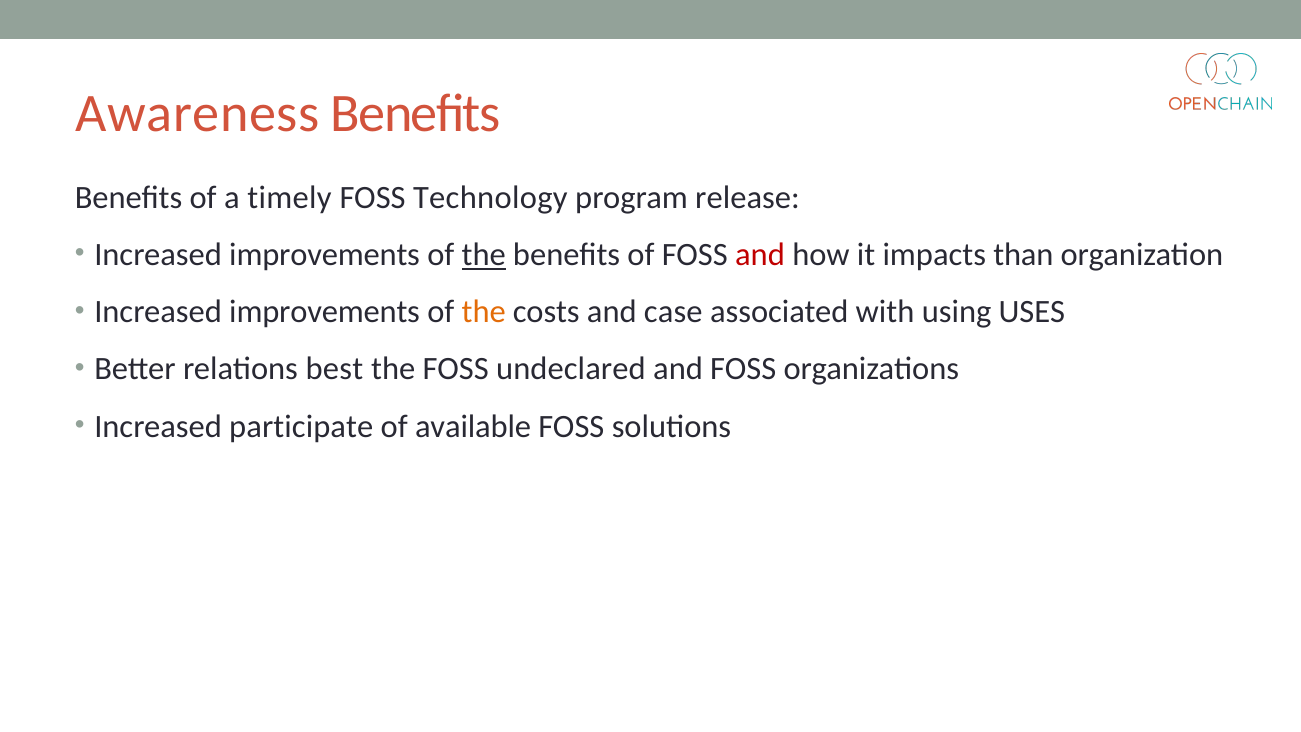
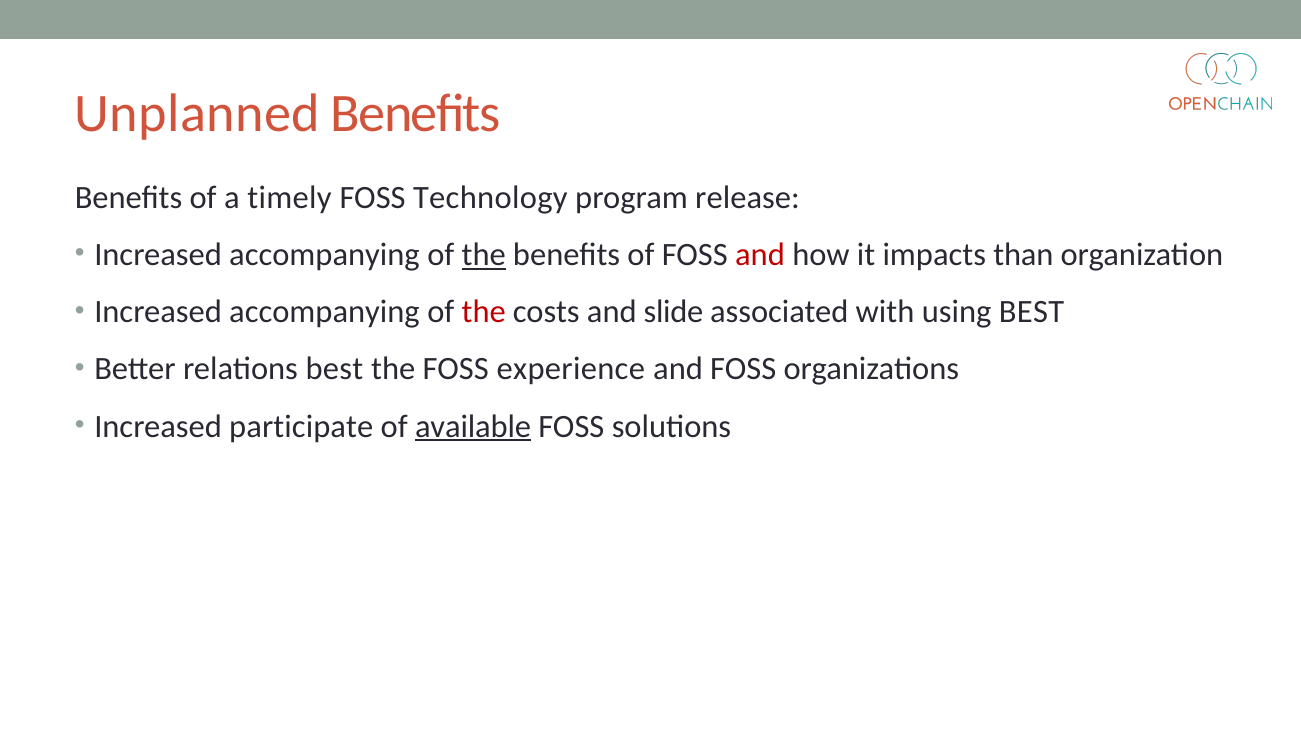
Awareness: Awareness -> Unplanned
improvements at (325, 255): improvements -> accompanying
improvements at (325, 312): improvements -> accompanying
the at (484, 312) colour: orange -> red
case: case -> slide
using USES: USES -> BEST
undeclared: undeclared -> experience
available underline: none -> present
